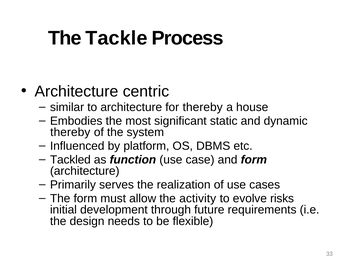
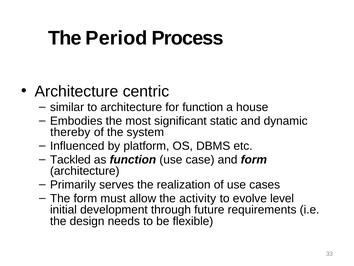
Tackle: Tackle -> Period
for thereby: thereby -> function
risks: risks -> level
